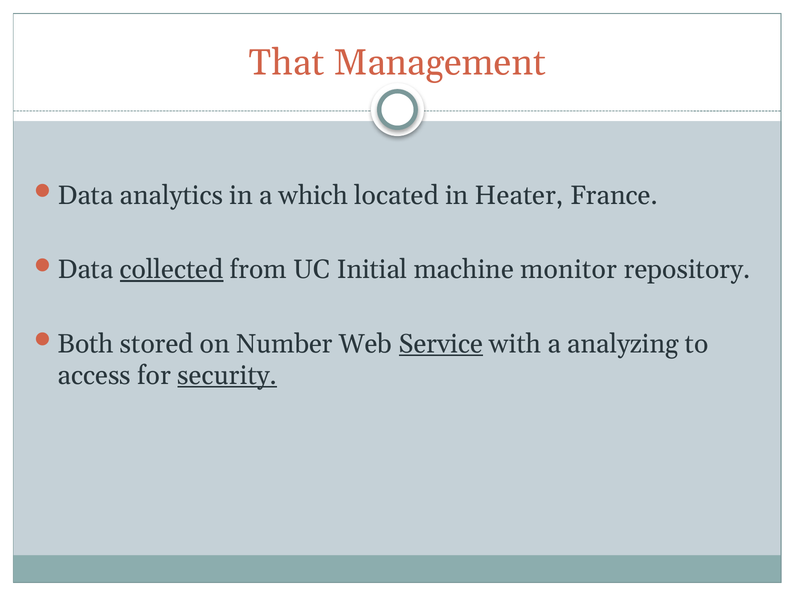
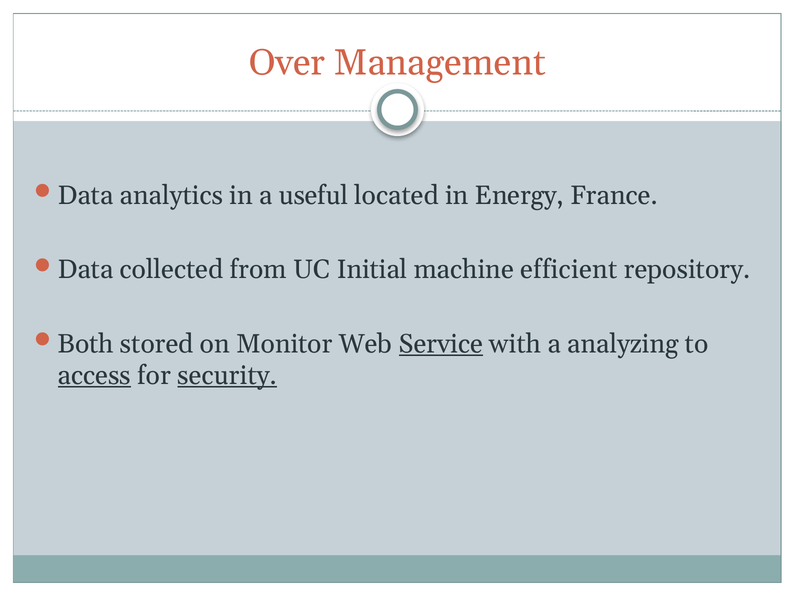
That: That -> Over
which: which -> useful
Heater: Heater -> Energy
collected underline: present -> none
monitor: monitor -> efficient
Number: Number -> Monitor
access underline: none -> present
